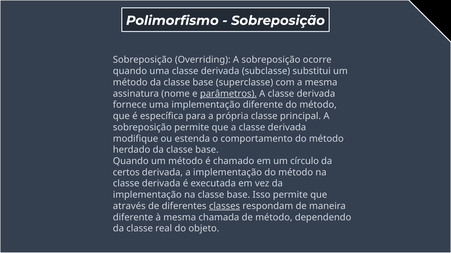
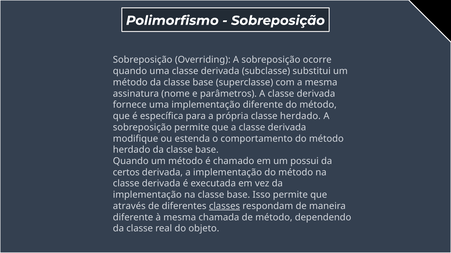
parâmetros underline: present -> none
classe principal: principal -> herdado
círculo: círculo -> possui
